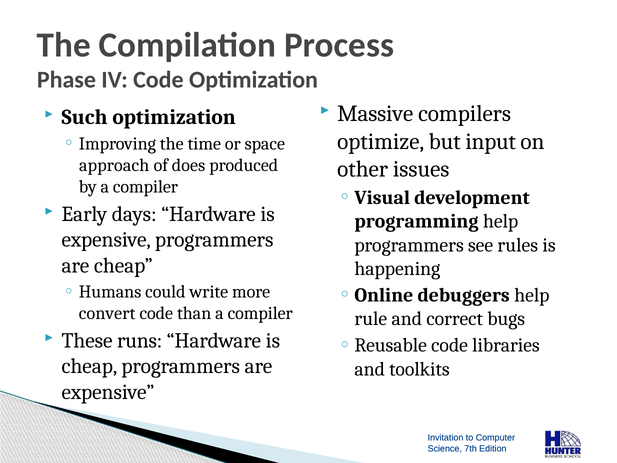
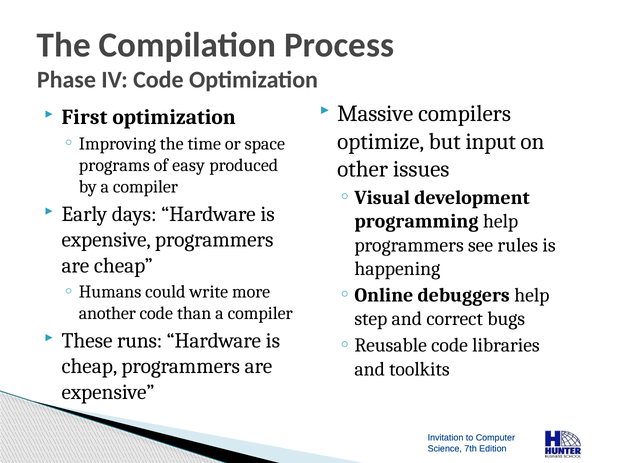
Such: Such -> First
approach: approach -> programs
does: does -> easy
convert: convert -> another
rule: rule -> step
